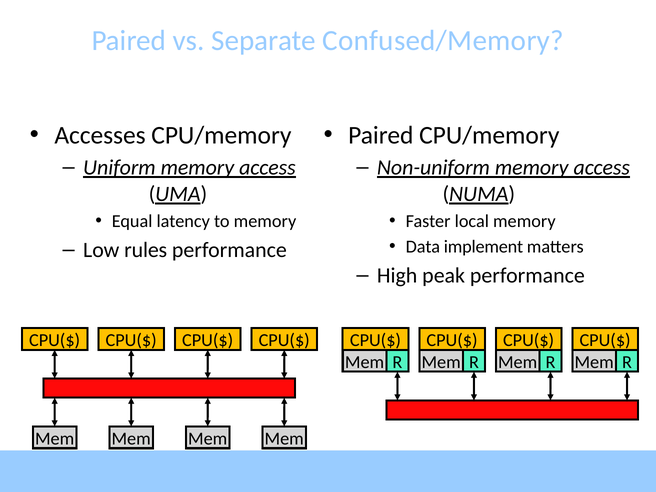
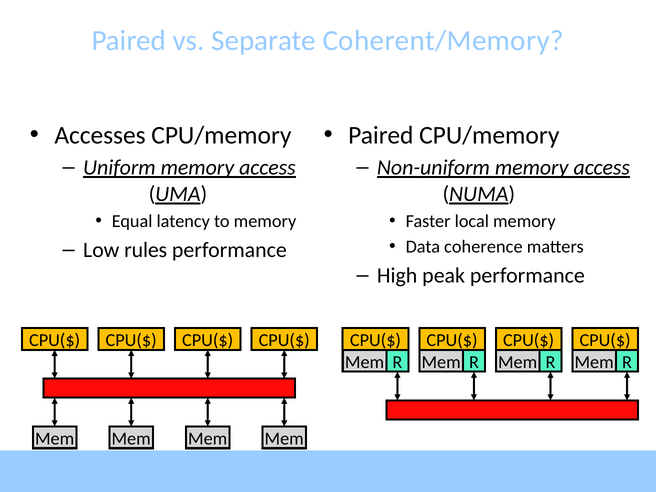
Confused/Memory: Confused/Memory -> Coherent/Memory
implement: implement -> coherence
